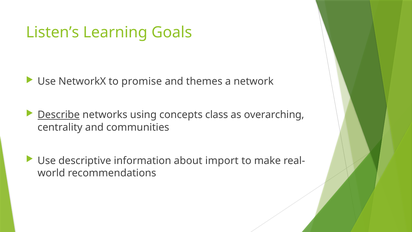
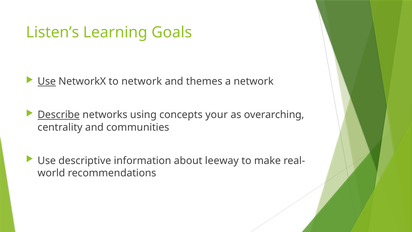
Use at (47, 81) underline: none -> present
to promise: promise -> network
class: class -> your
import: import -> leeway
